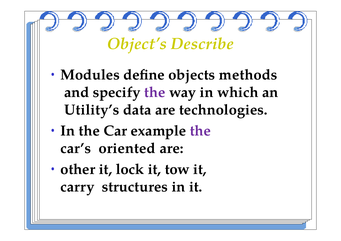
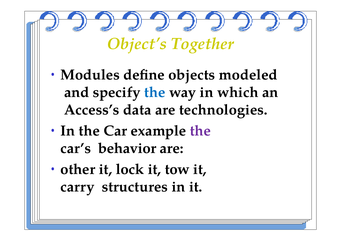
Describe: Describe -> Together
methods: methods -> modeled
the at (155, 92) colour: purple -> blue
Utility’s: Utility’s -> Access’s
oriented: oriented -> behavior
